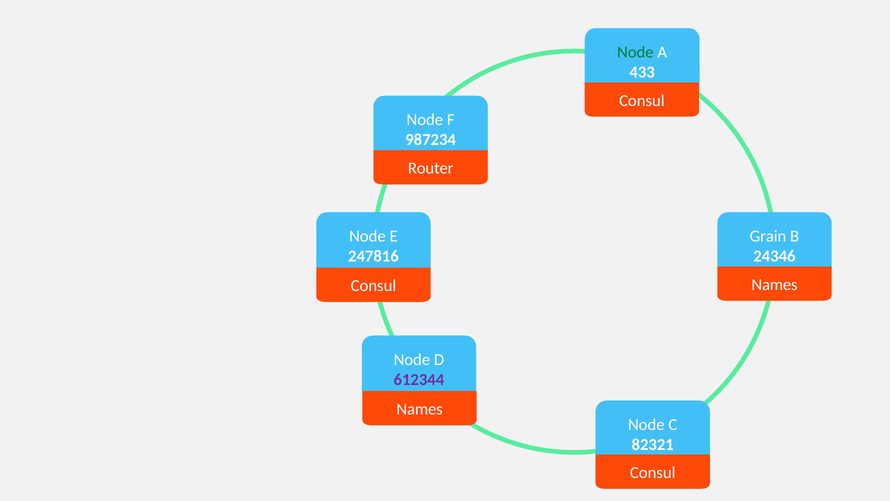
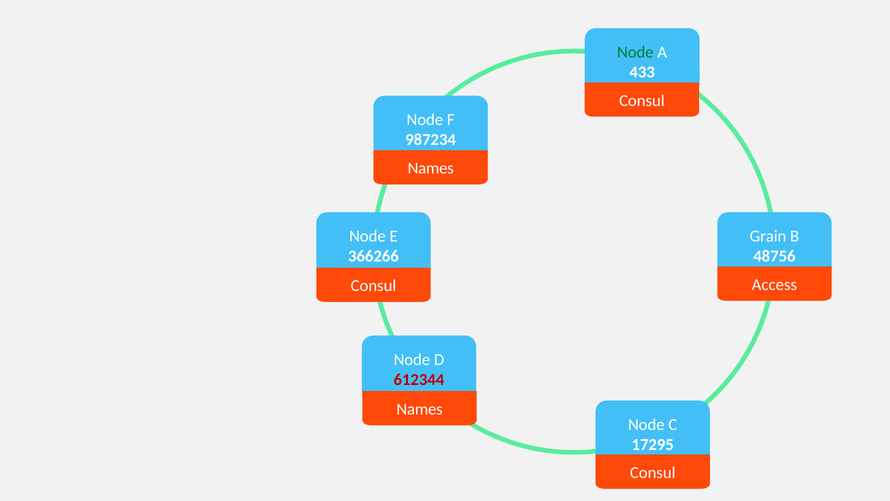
Router at (431, 168): Router -> Names
247816: 247816 -> 366266
24346: 24346 -> 48756
Names at (775, 285): Names -> Access
612344 colour: purple -> red
82321: 82321 -> 17295
